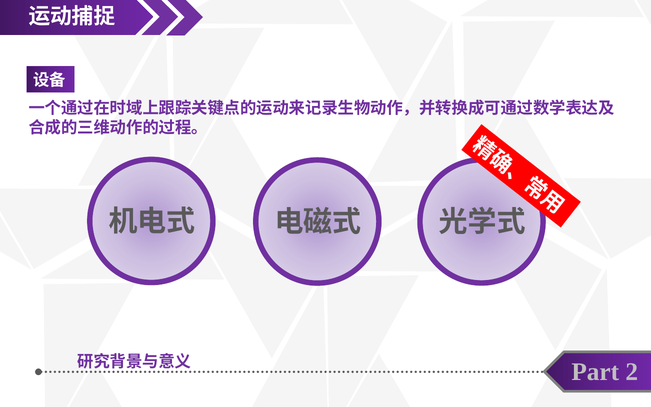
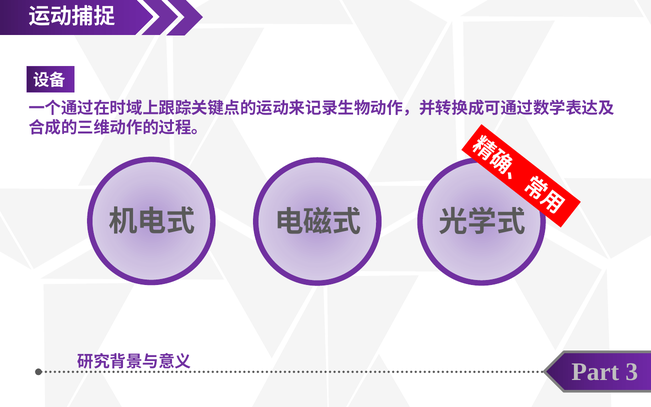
2: 2 -> 3
